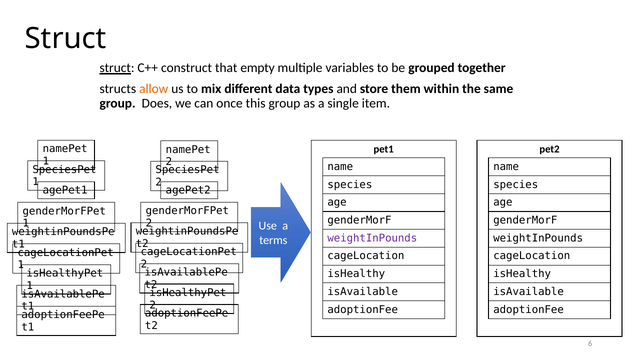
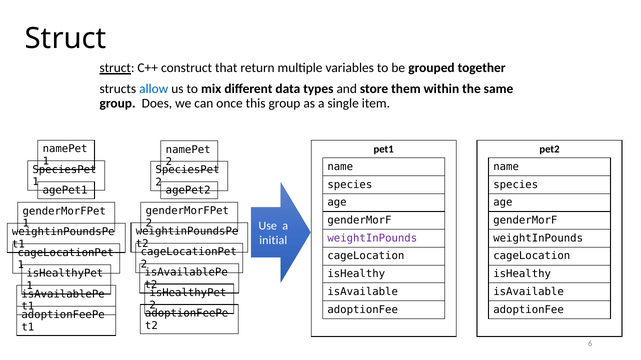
empty: empty -> return
allow colour: orange -> blue
terms: terms -> initial
